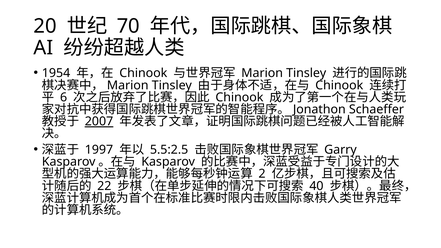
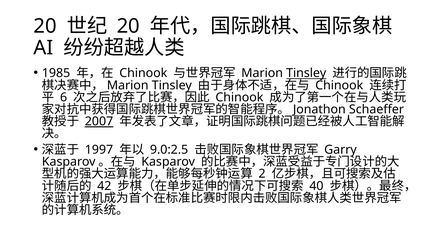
70 at (128, 26): 70 -> 20
1954: 1954 -> 1985
Tinsley at (306, 73) underline: none -> present
5.5:2.5: 5.5:2.5 -> 9.0:2.5
22: 22 -> 42
